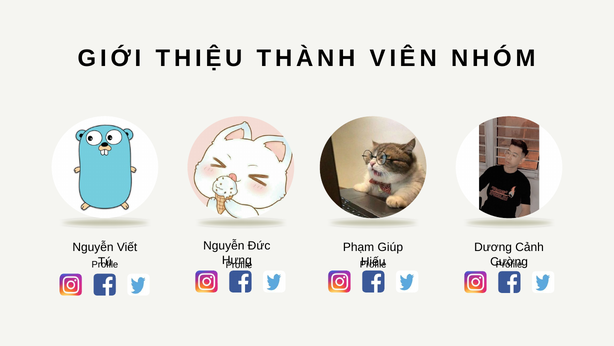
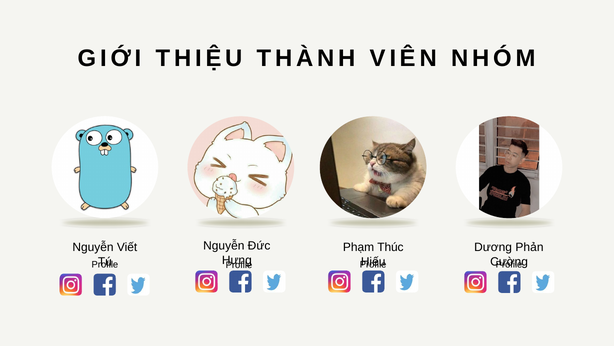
Giúp: Giúp -> Thúc
Cảnh: Cảnh -> Phản
